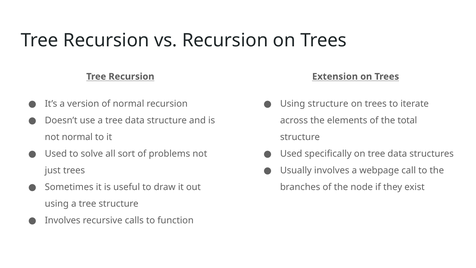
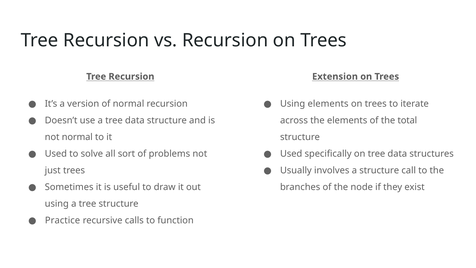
Using structure: structure -> elements
a webpage: webpage -> structure
Involves at (63, 220): Involves -> Practice
